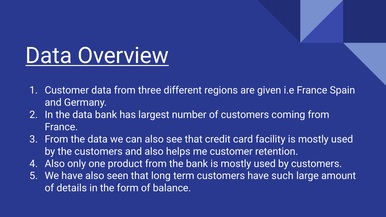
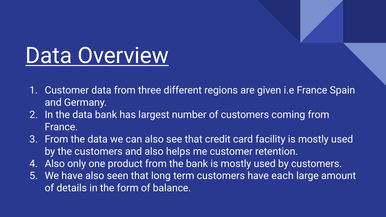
such: such -> each
